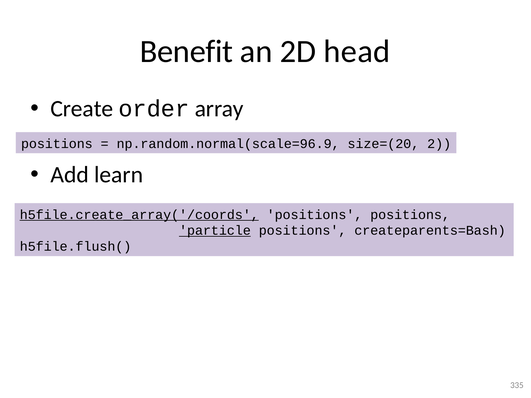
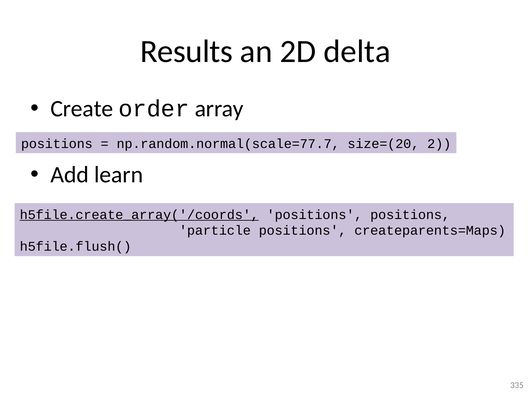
Benefit: Benefit -> Results
head: head -> delta
np.random.normal(scale=96.9: np.random.normal(scale=96.9 -> np.random.normal(scale=77.7
particle underline: present -> none
createparents=Bash: createparents=Bash -> createparents=Maps
